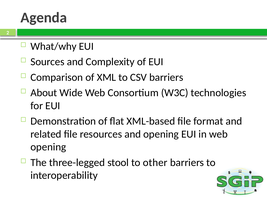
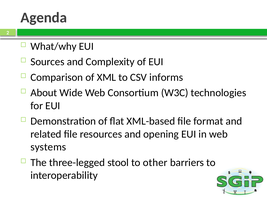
CSV barriers: barriers -> informs
opening at (48, 147): opening -> systems
